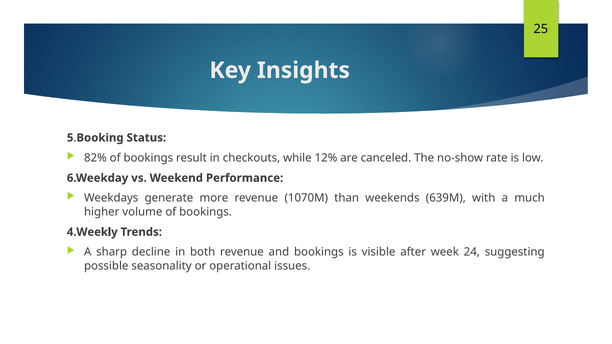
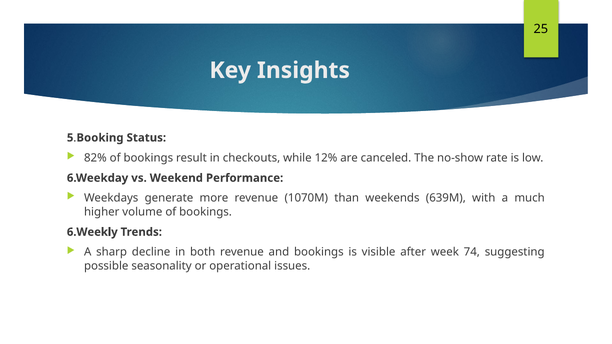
4.Weekly: 4.Weekly -> 6.Weekly
24: 24 -> 74
